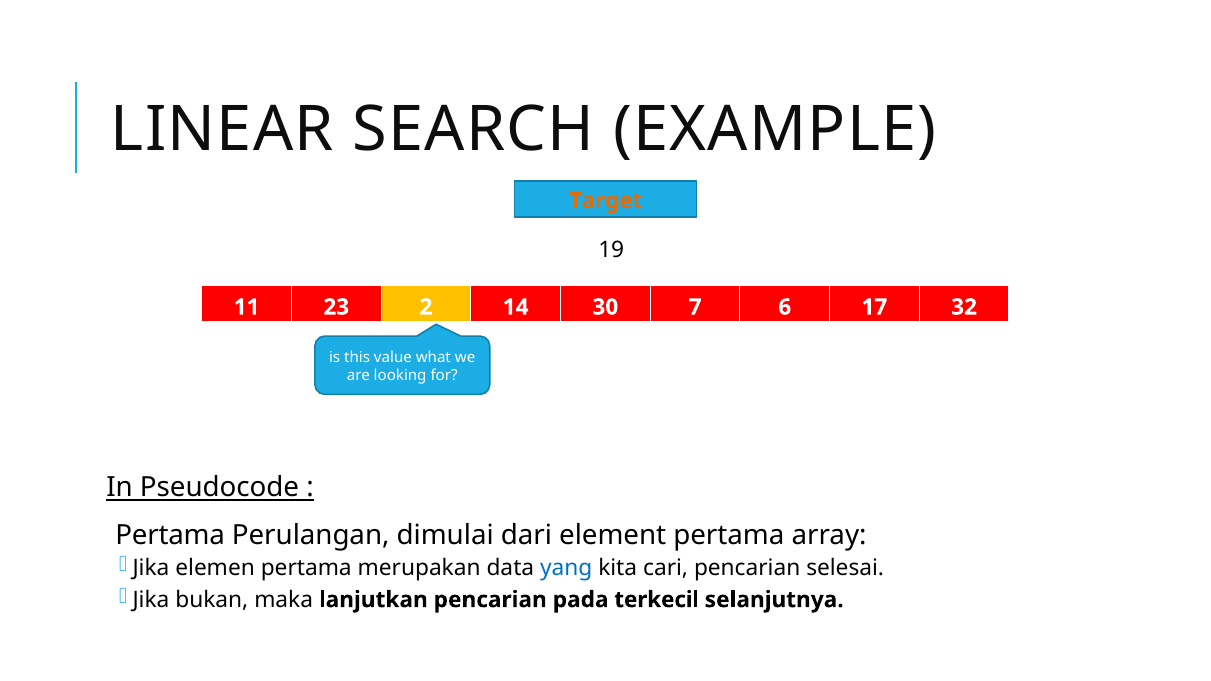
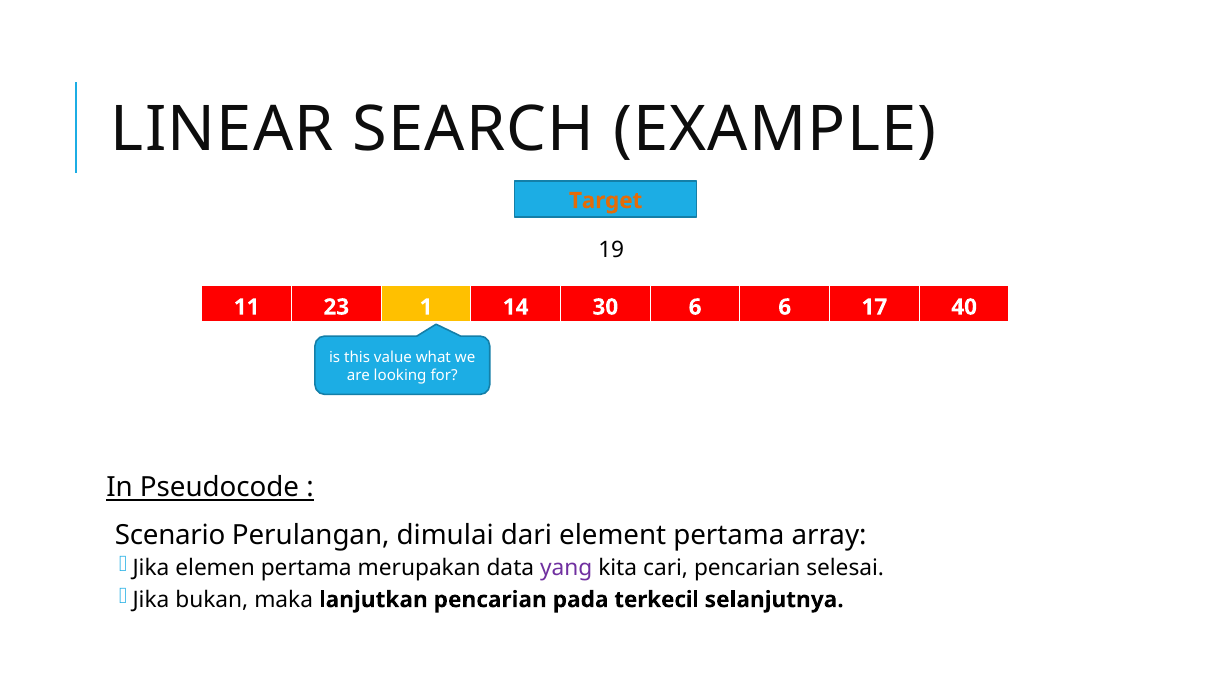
2: 2 -> 1
30 7: 7 -> 6
32: 32 -> 40
Pertama at (170, 535): Pertama -> Scenario
yang colour: blue -> purple
